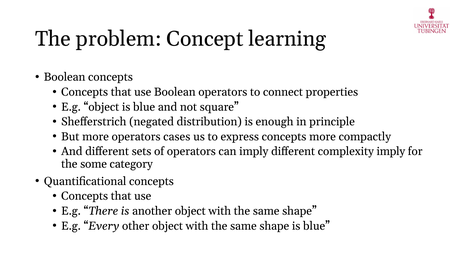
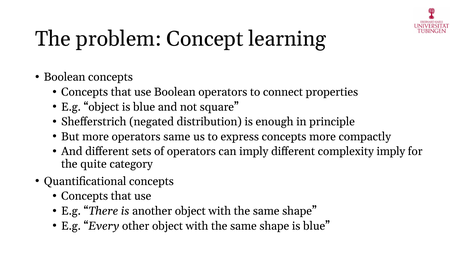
operators cases: cases -> same
some: some -> quite
